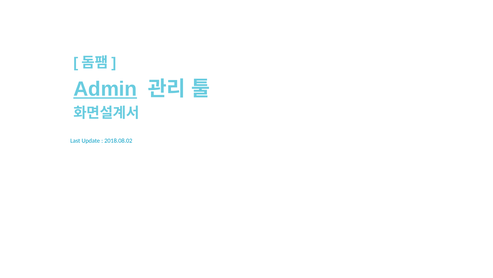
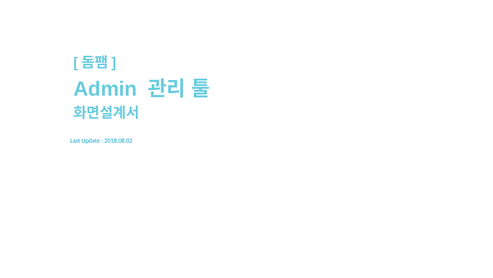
Admin underline: present -> none
